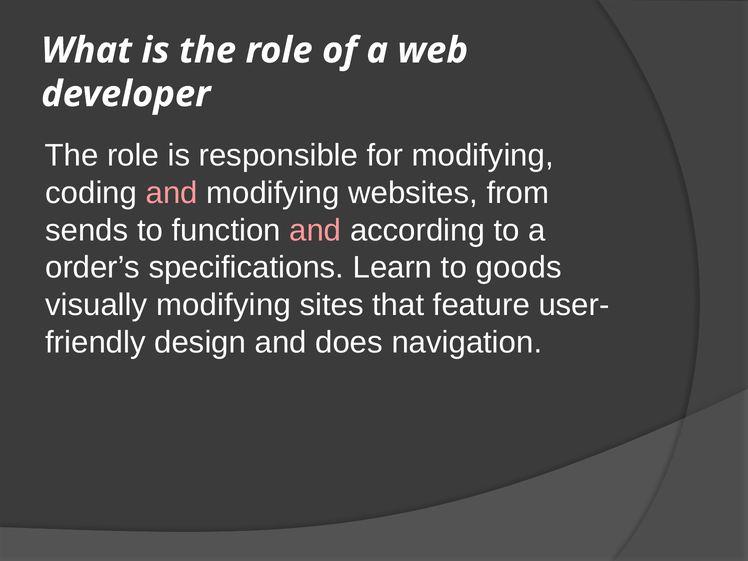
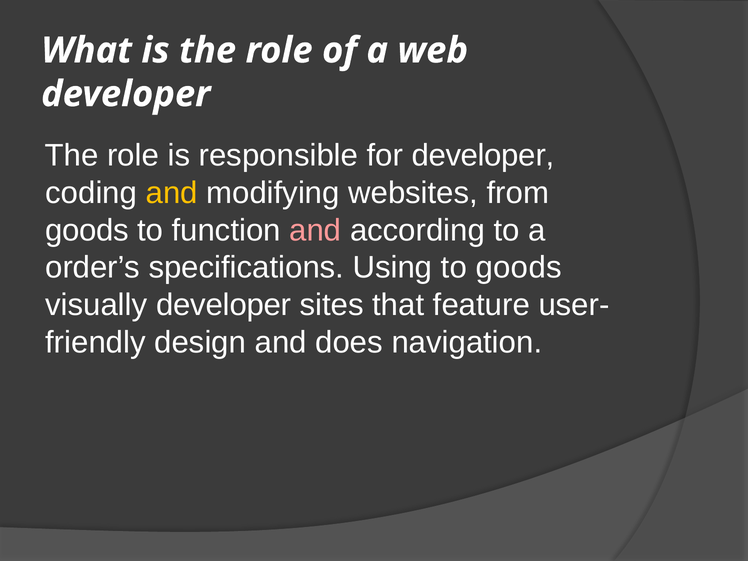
for modifying: modifying -> developer
and at (172, 193) colour: pink -> yellow
sends at (87, 230): sends -> goods
Learn: Learn -> Using
visually modifying: modifying -> developer
